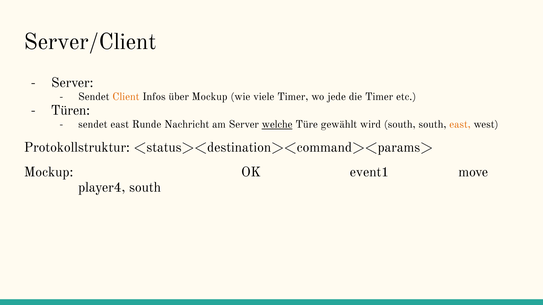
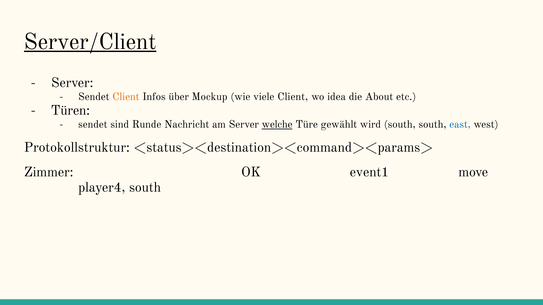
Server/Client underline: none -> present
viele Timer: Timer -> Client
jede: jede -> idea
die Timer: Timer -> About
sendet east: east -> sind
east at (460, 125) colour: orange -> blue
Mockup at (49, 172): Mockup -> Zimmer
